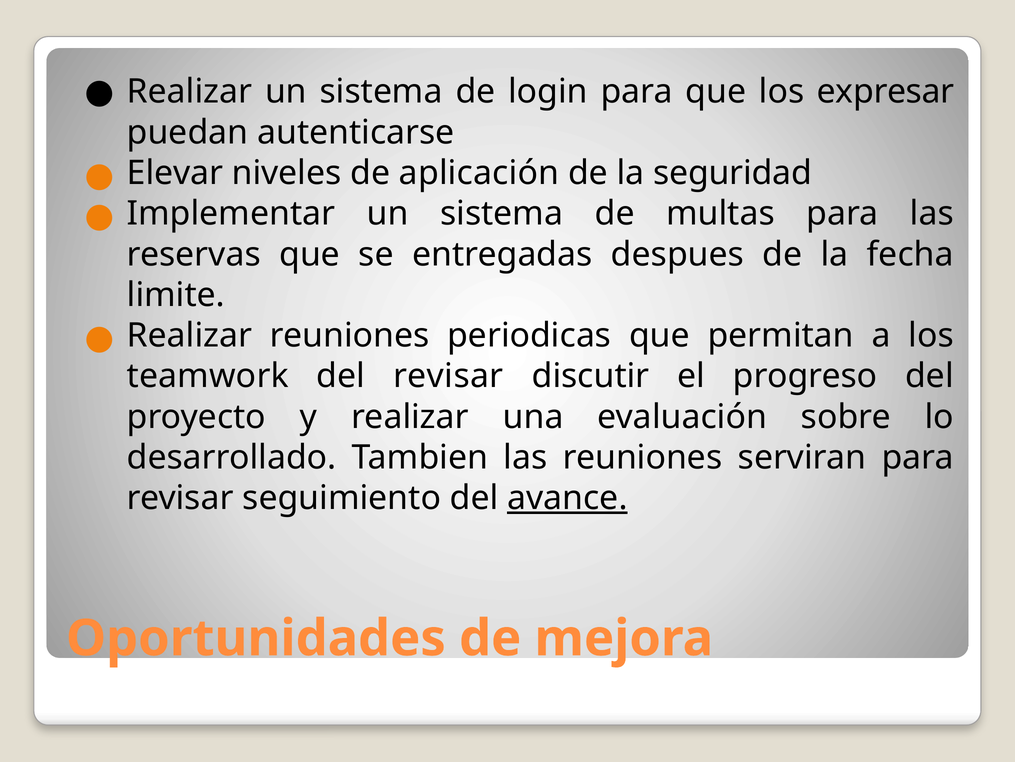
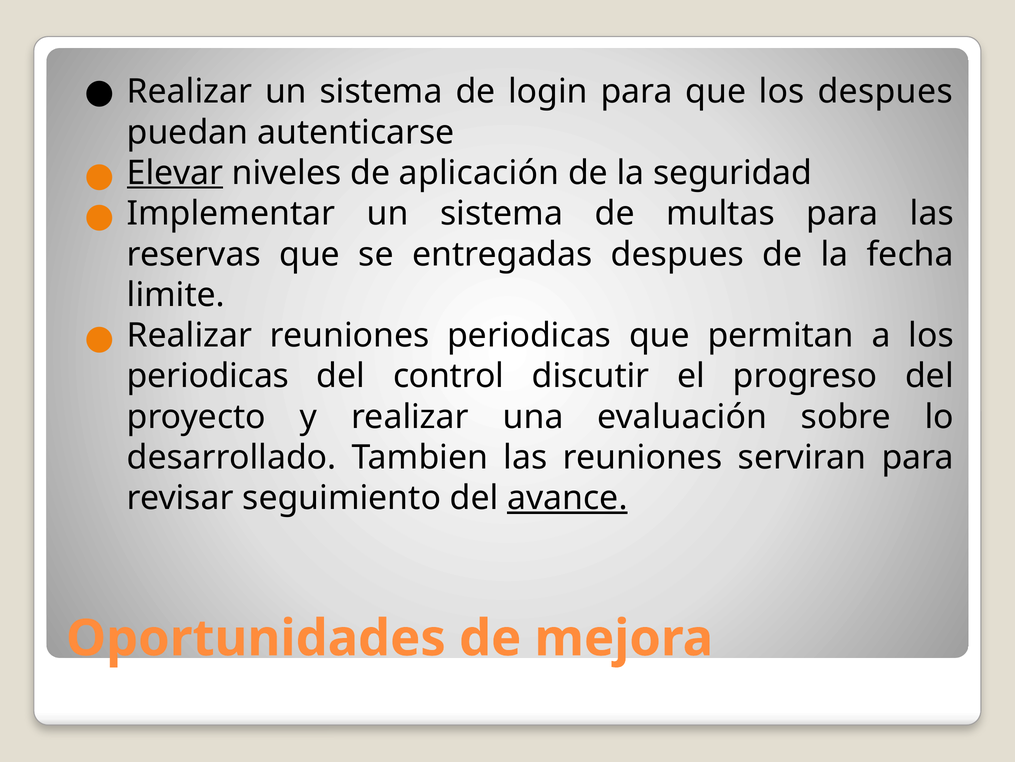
los expresar: expresar -> despues
Elevar underline: none -> present
teamwork at (208, 376): teamwork -> periodicas
del revisar: revisar -> control
